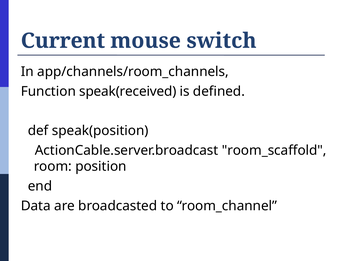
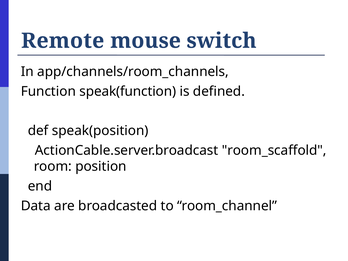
Current: Current -> Remote
speak(received: speak(received -> speak(function
